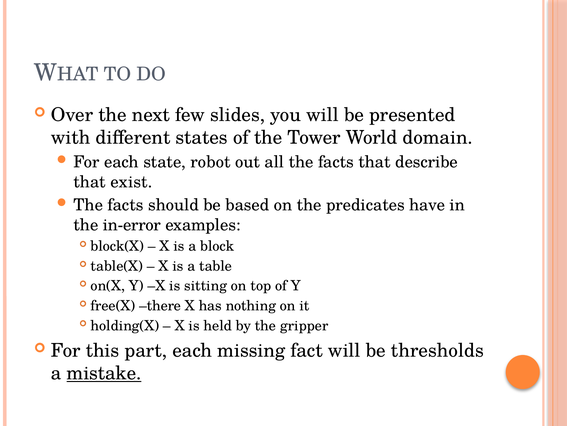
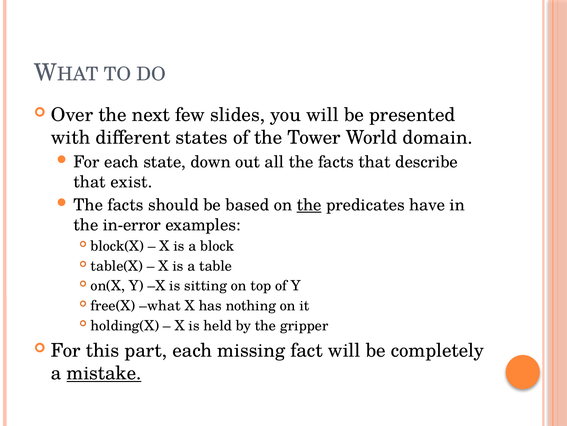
robot: robot -> down
the at (309, 205) underline: none -> present
there: there -> what
thresholds: thresholds -> completely
